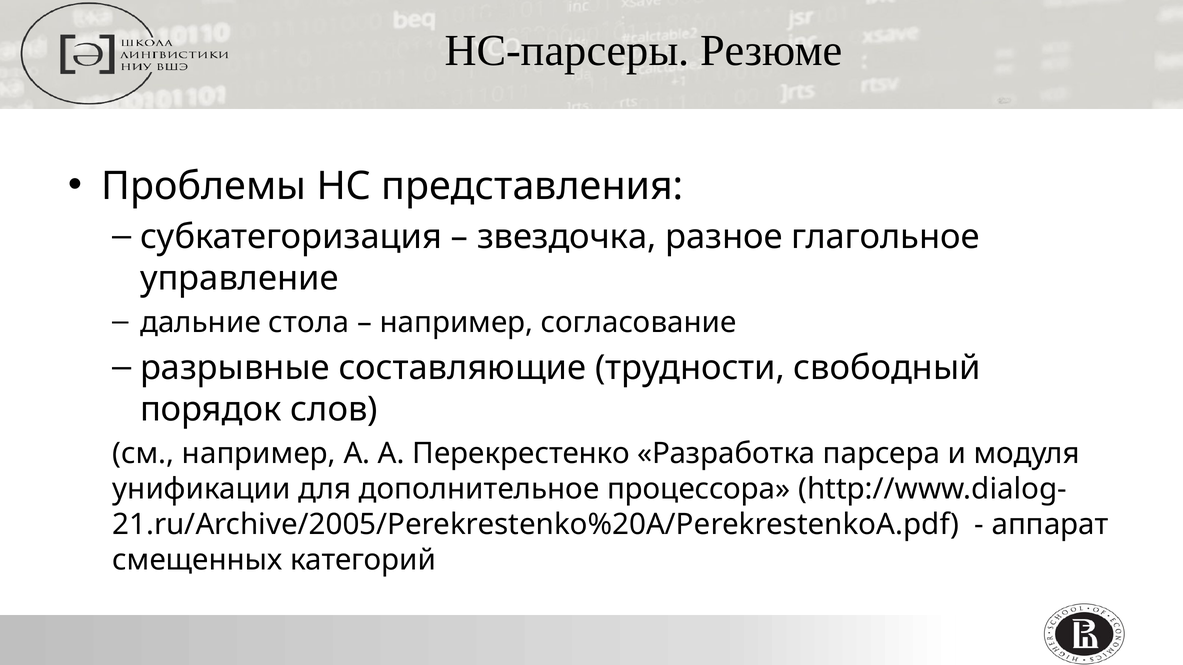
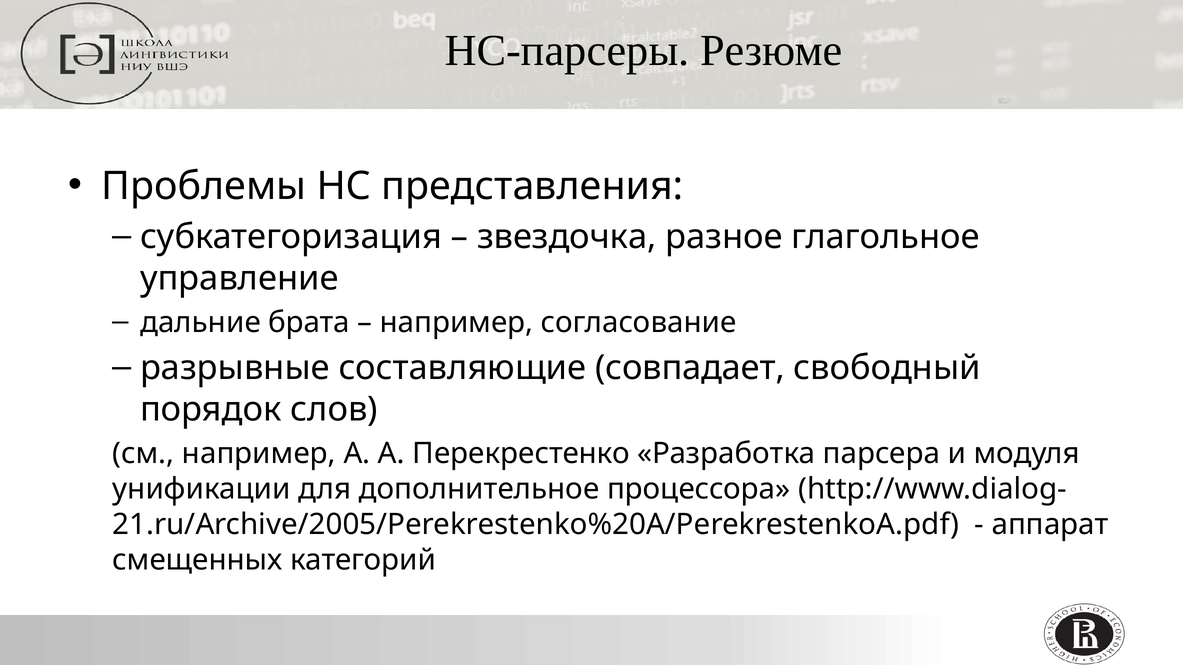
стола: стола -> брата
трудности: трудности -> совпадает
